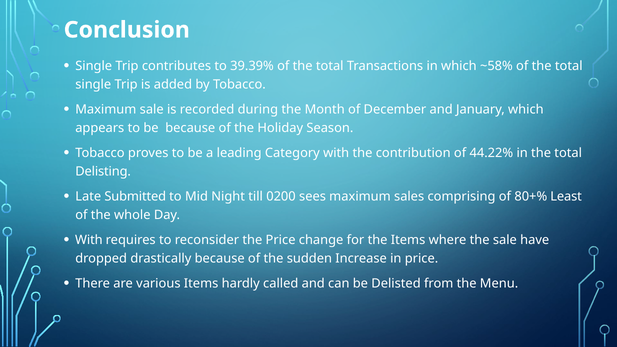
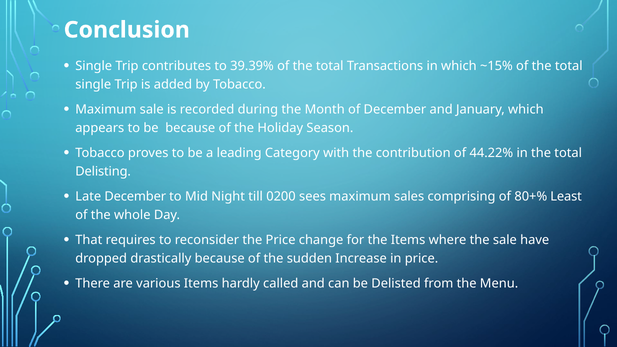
~58%: ~58% -> ~15%
Late Submitted: Submitted -> December
With at (89, 240): With -> That
